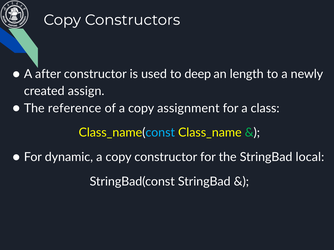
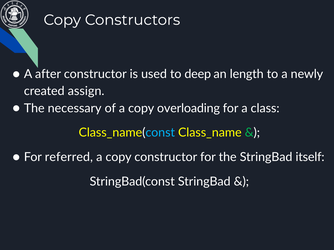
reference: reference -> necessary
assignment: assignment -> overloading
dynamic: dynamic -> referred
local: local -> itself
